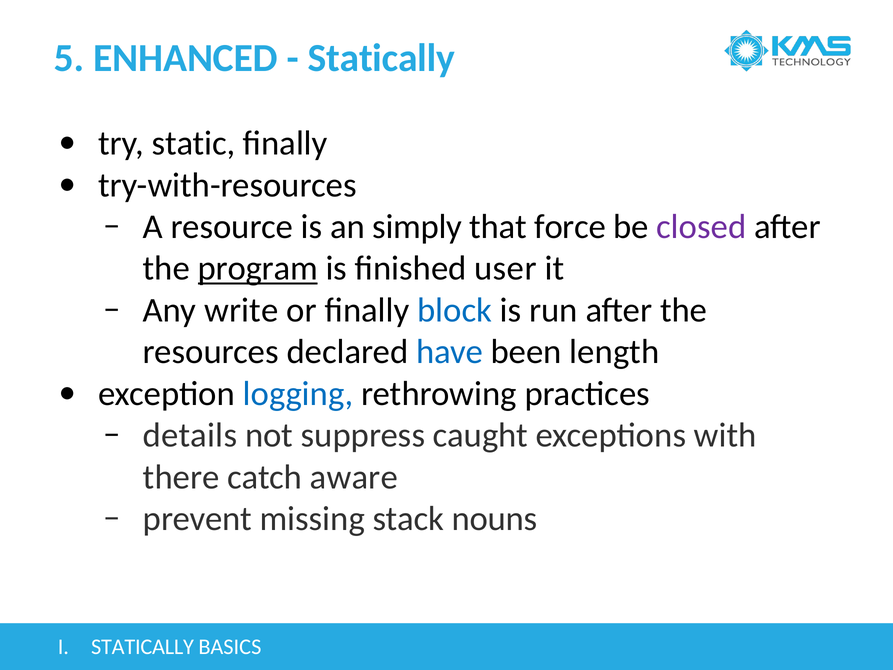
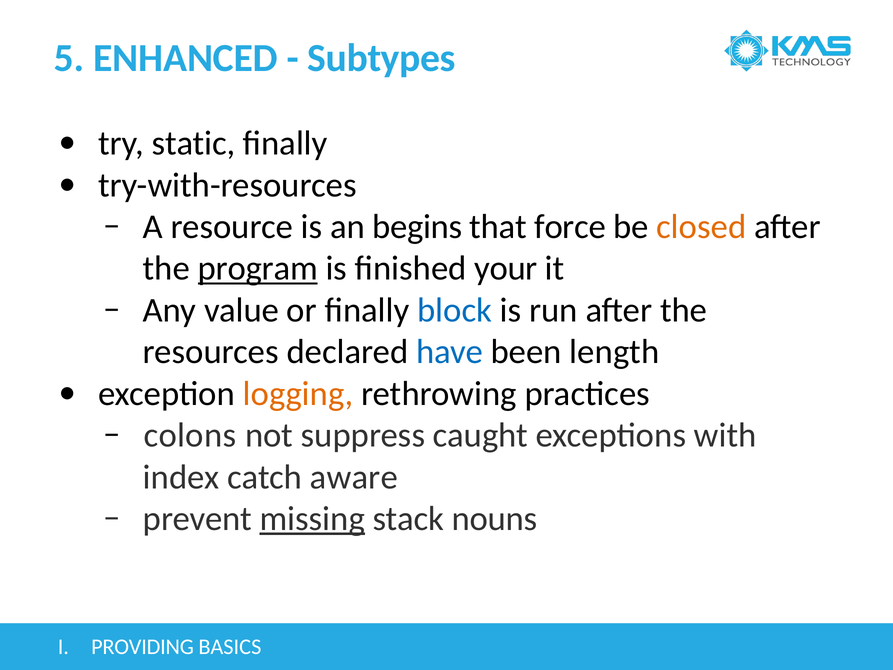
Statically at (381, 58): Statically -> Subtypes
simply: simply -> begins
closed colour: purple -> orange
user: user -> your
write: write -> value
logging colour: blue -> orange
details: details -> colons
there: there -> index
missing underline: none -> present
STATICALLY at (142, 647): STATICALLY -> PROVIDING
